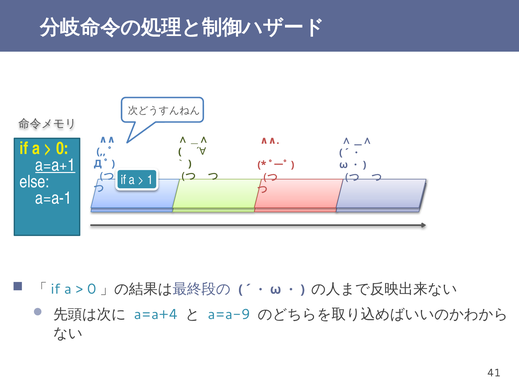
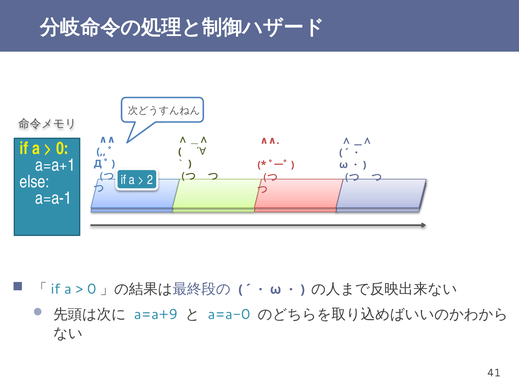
a=a+1 underline: present -> none
1: 1 -> 2
a=a+4: a=a+4 -> a=a+9
a=a-9: a=a-9 -> a=a-0
